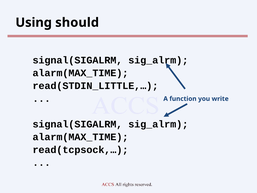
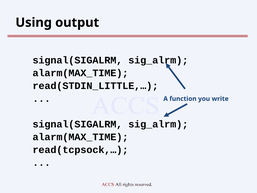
should: should -> output
